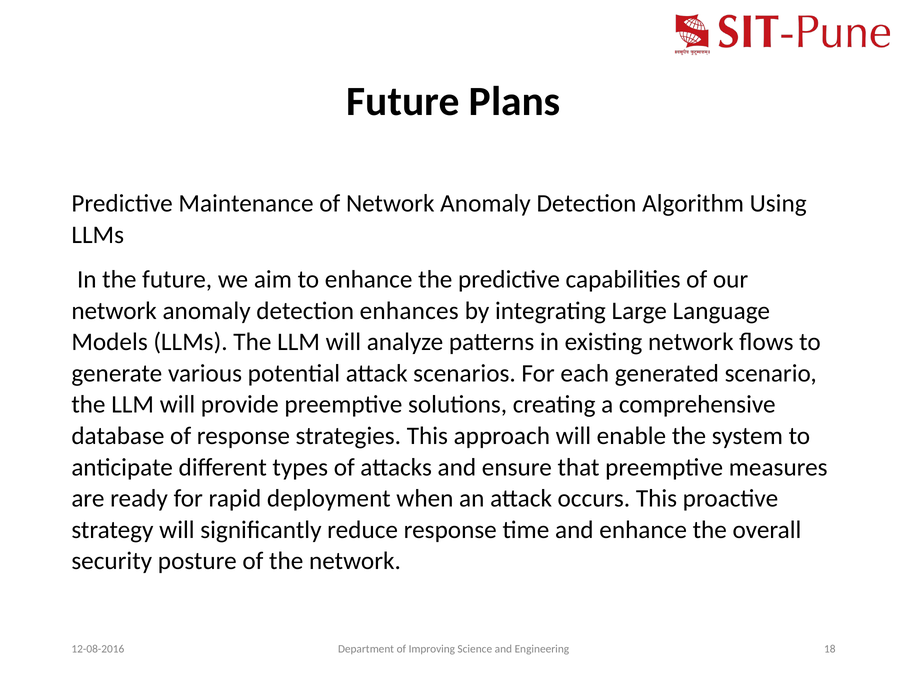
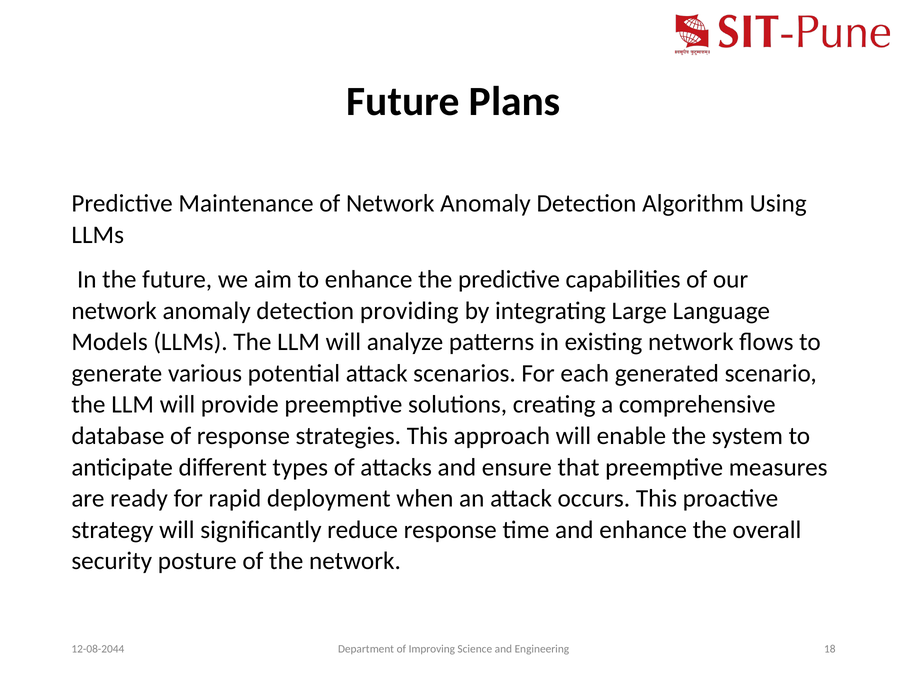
enhances: enhances -> providing
12-08-2016: 12-08-2016 -> 12-08-2044
